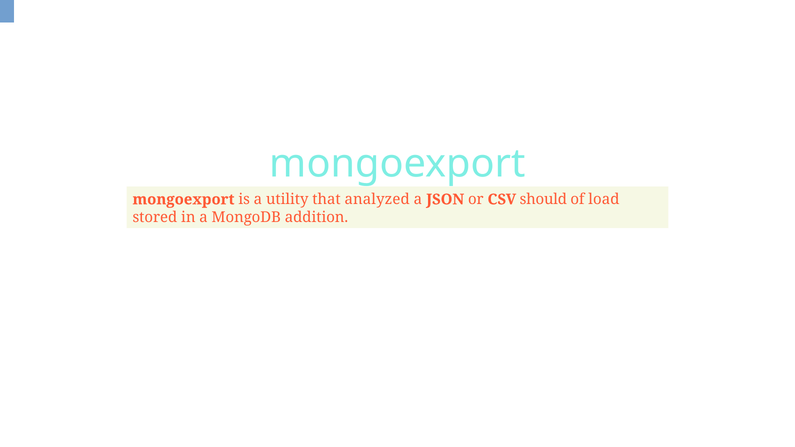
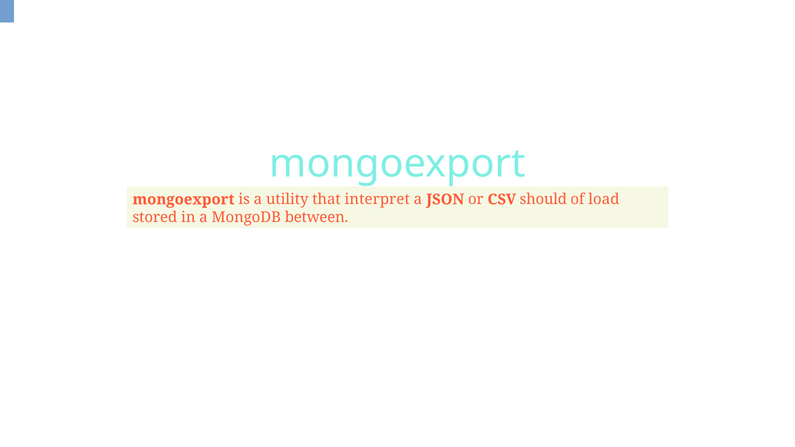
analyzed: analyzed -> interpret
addition: addition -> between
